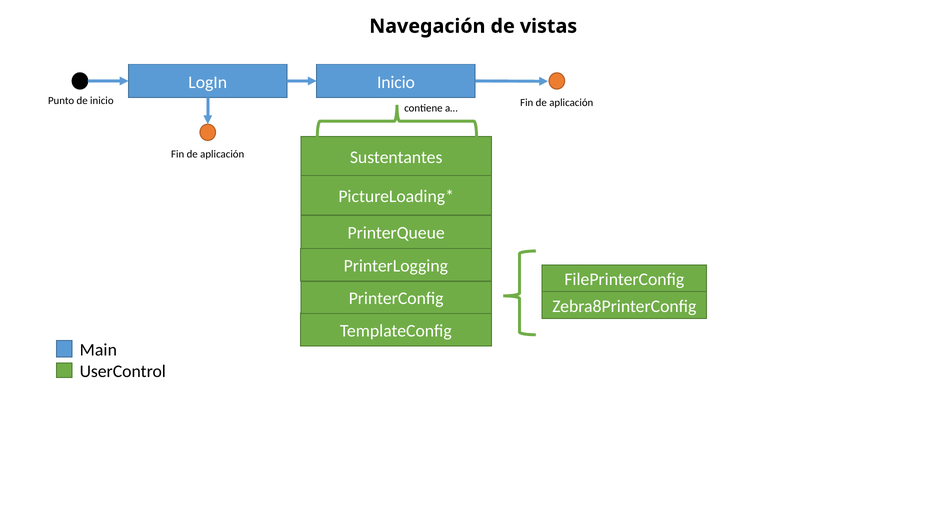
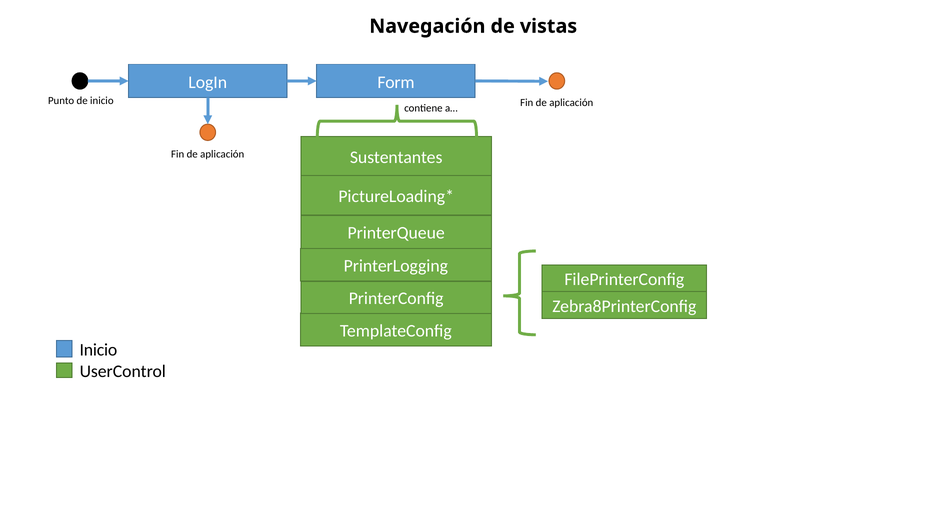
LogIn Inicio: Inicio -> Form
Main at (98, 350): Main -> Inicio
